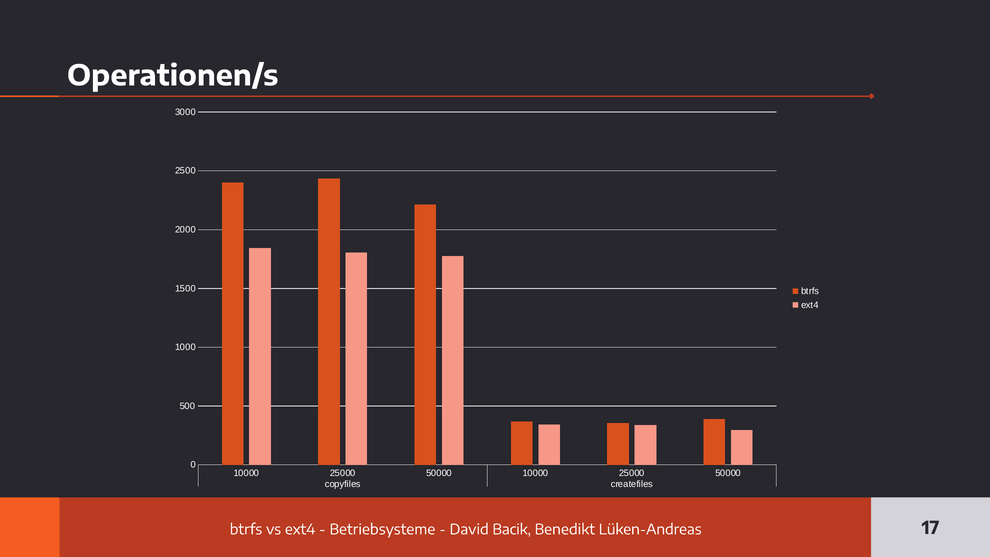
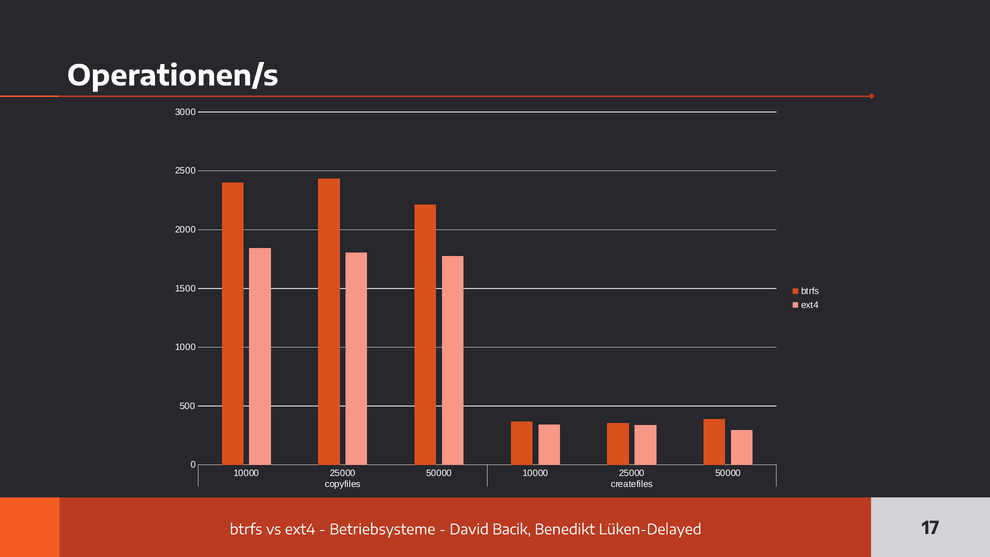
Lüken-Andreas: Lüken-Andreas -> Lüken-Delayed
